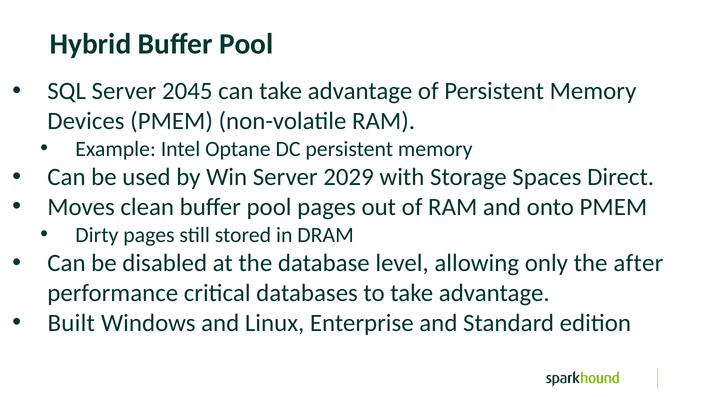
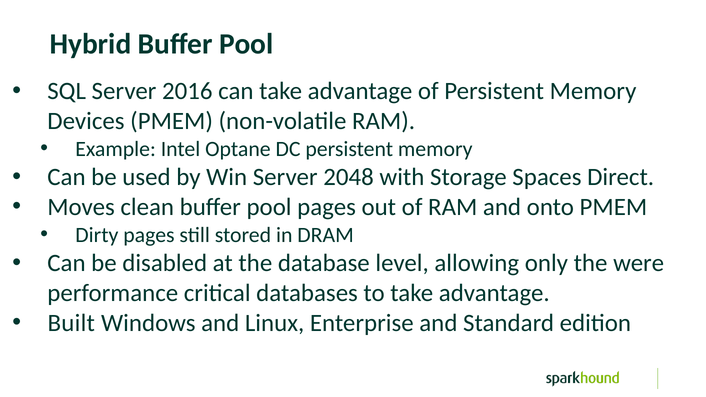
2045: 2045 -> 2016
2029: 2029 -> 2048
after: after -> were
